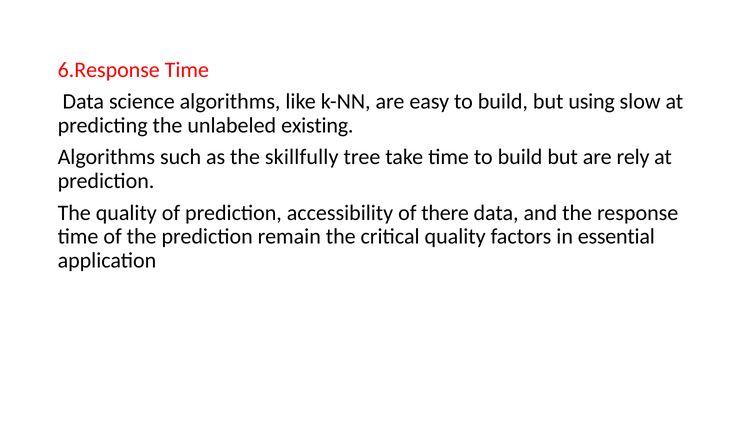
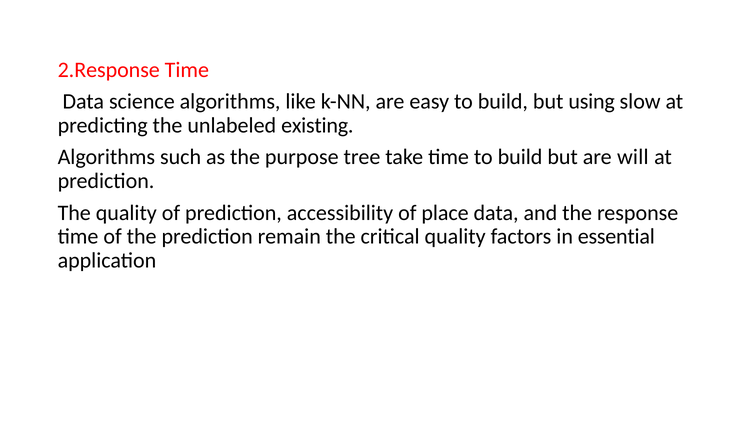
6.Response: 6.Response -> 2.Response
skillfully: skillfully -> purpose
rely: rely -> will
there: there -> place
